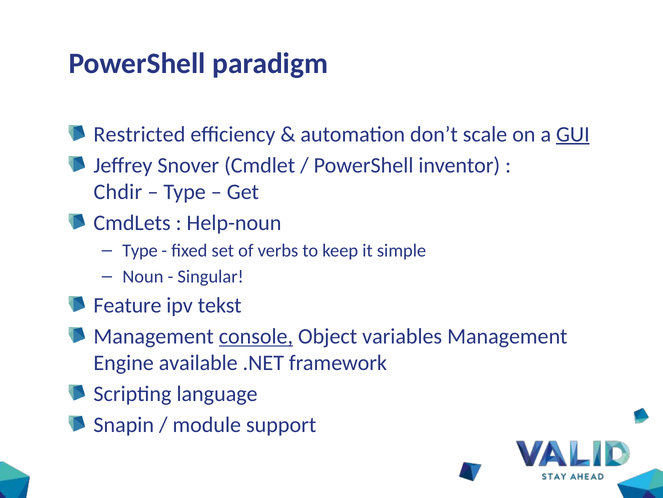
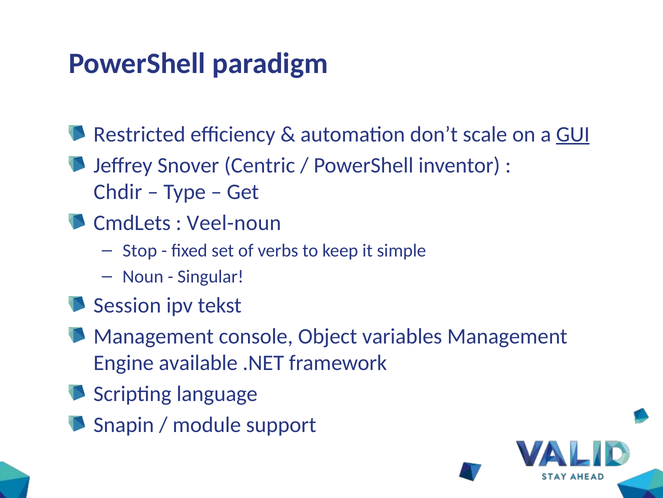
Cmdlet: Cmdlet -> Centric
Help-noun: Help-noun -> Veel-noun
Type at (140, 250): Type -> Stop
Feature: Feature -> Session
console underline: present -> none
